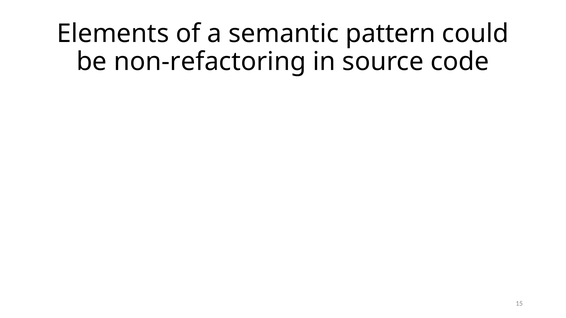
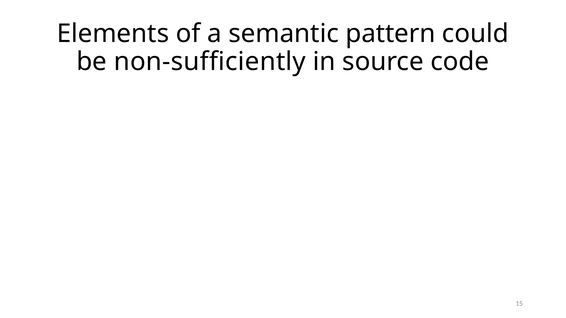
non-refactoring: non-refactoring -> non-sufficiently
